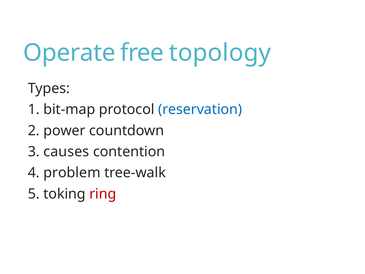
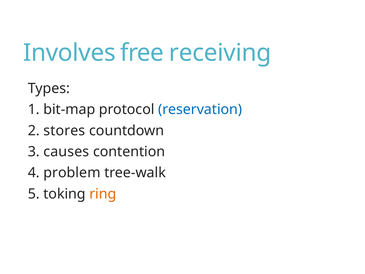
Operate: Operate -> Involves
topology: topology -> receiving
power: power -> stores
ring colour: red -> orange
